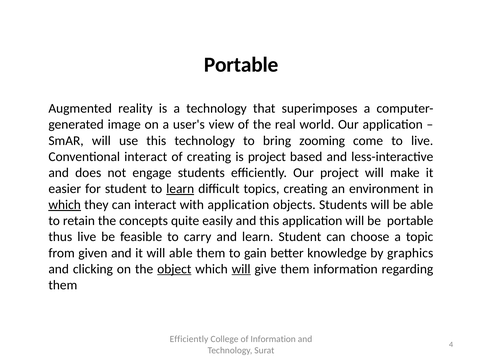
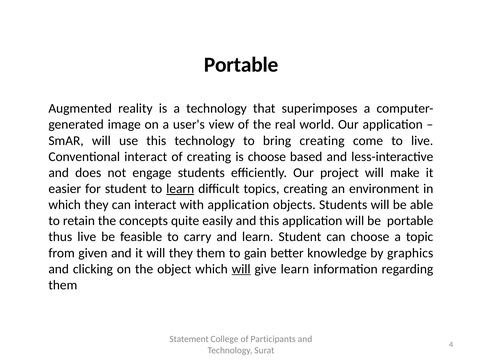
bring zooming: zooming -> creating
is project: project -> choose
which at (65, 205) underline: present -> none
will able: able -> they
object underline: present -> none
give them: them -> learn
Efficiently at (189, 340): Efficiently -> Statement
of Information: Information -> Participants
